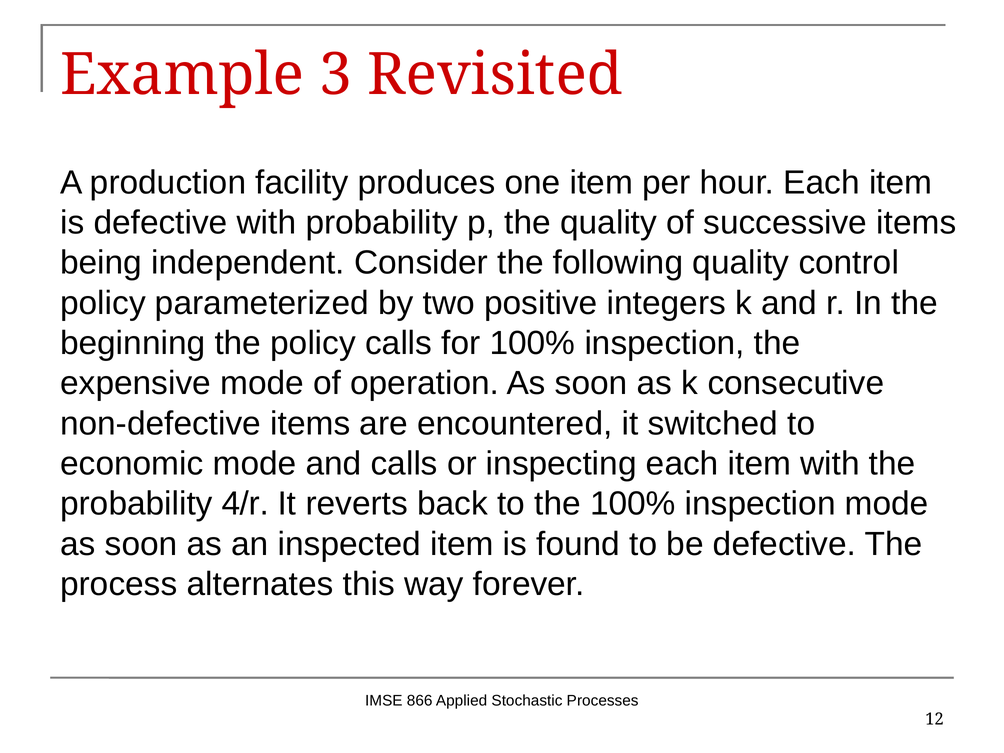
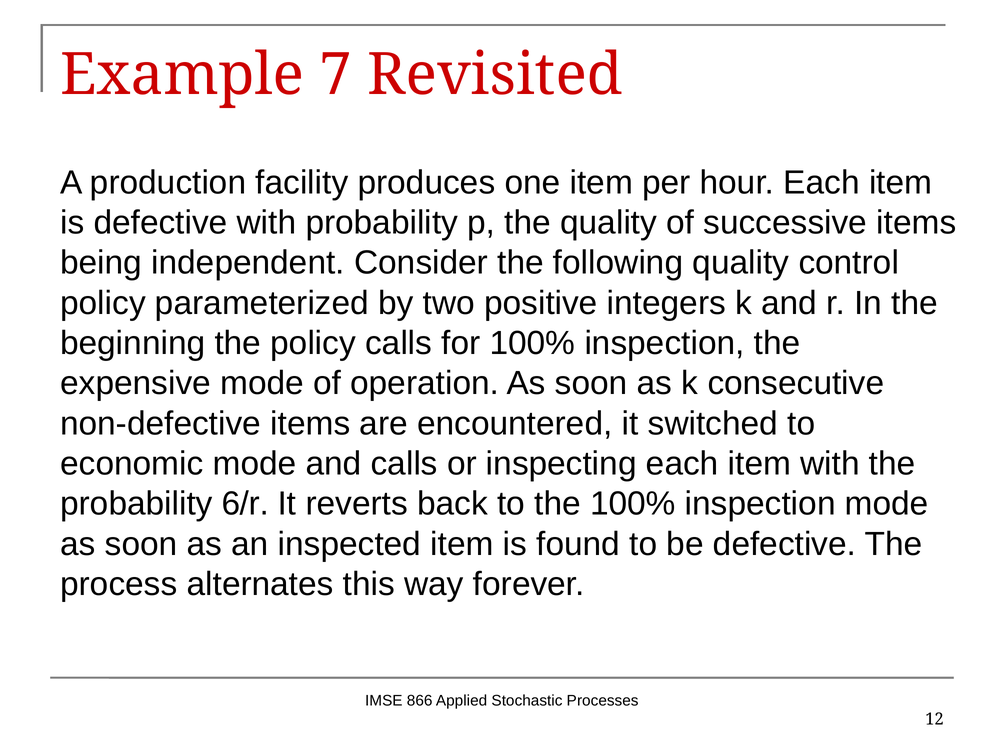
3: 3 -> 7
4/r: 4/r -> 6/r
